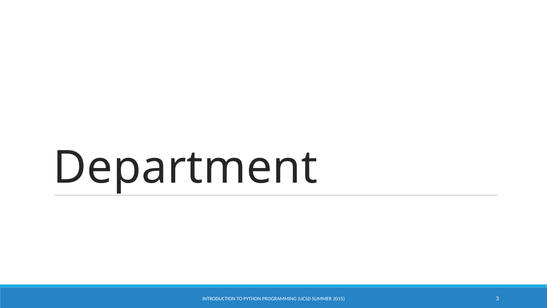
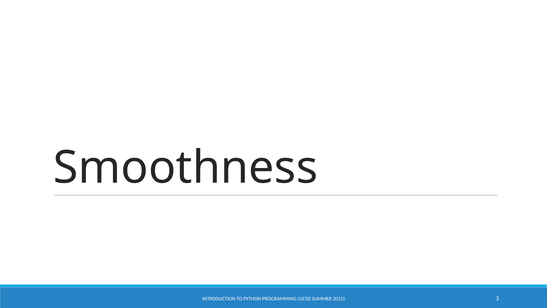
Department: Department -> Smoothness
